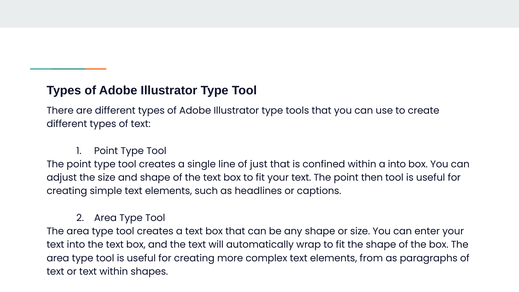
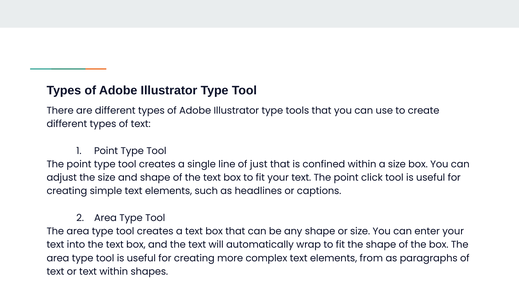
a into: into -> size
then: then -> click
